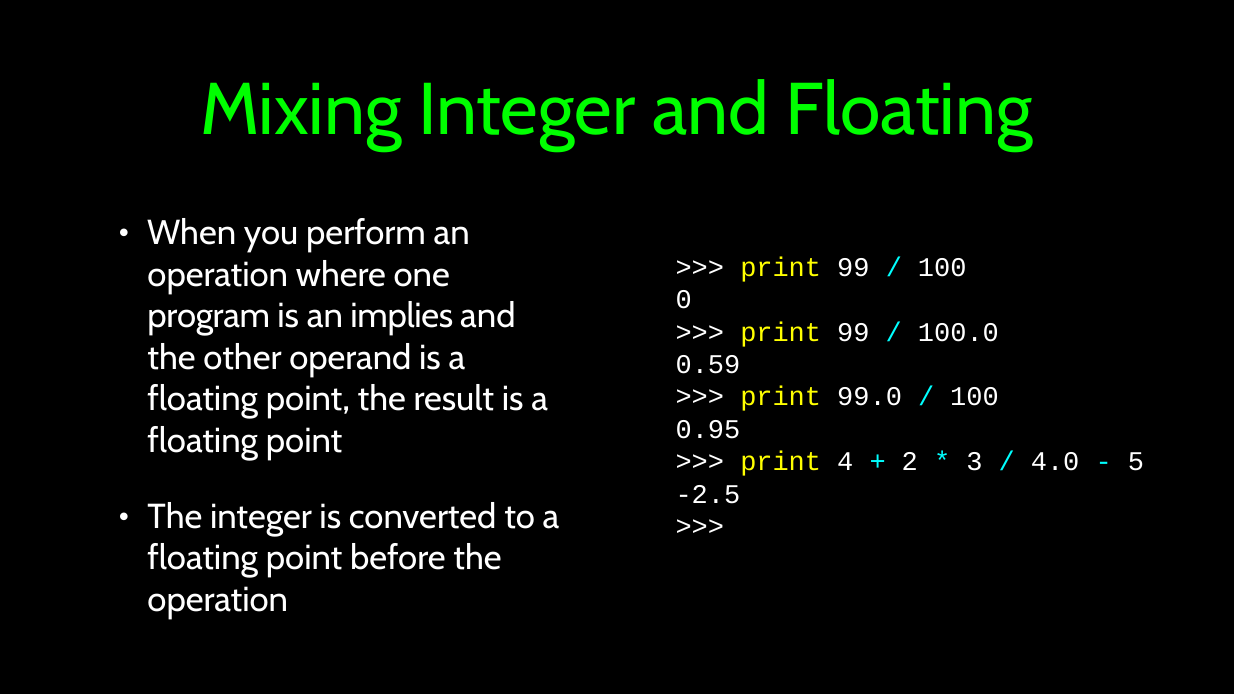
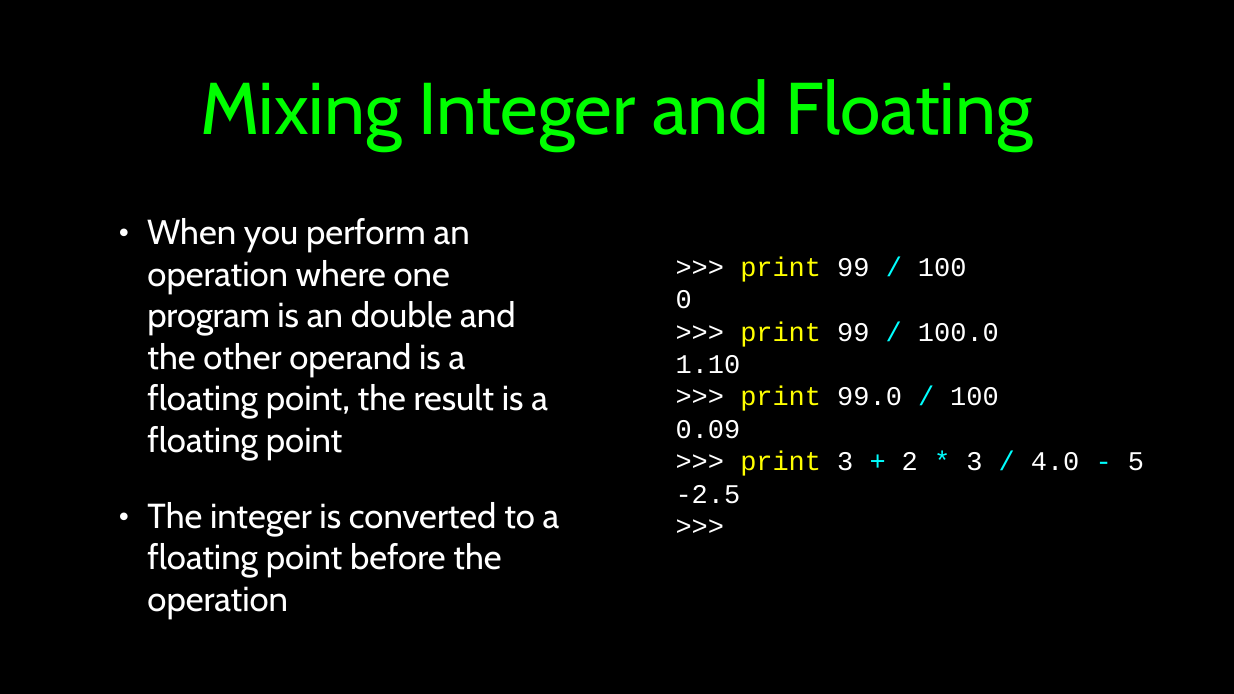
implies: implies -> double
0.59: 0.59 -> 1.10
0.95: 0.95 -> 0.09
print 4: 4 -> 3
